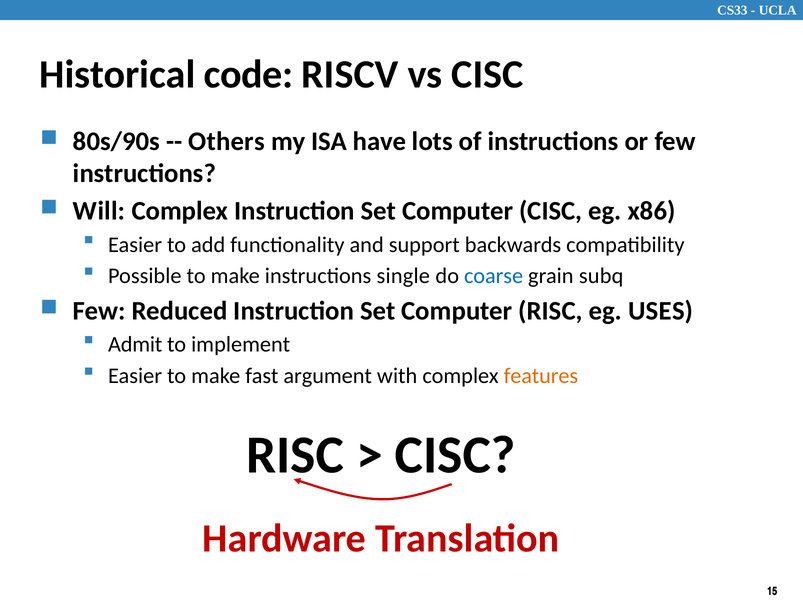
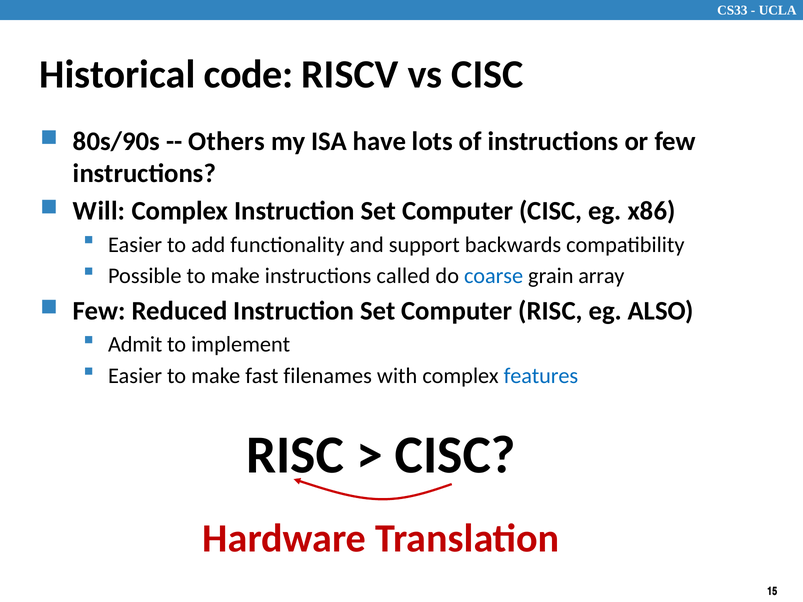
single: single -> called
subq: subq -> array
USES: USES -> ALSO
argument: argument -> filenames
features colour: orange -> blue
